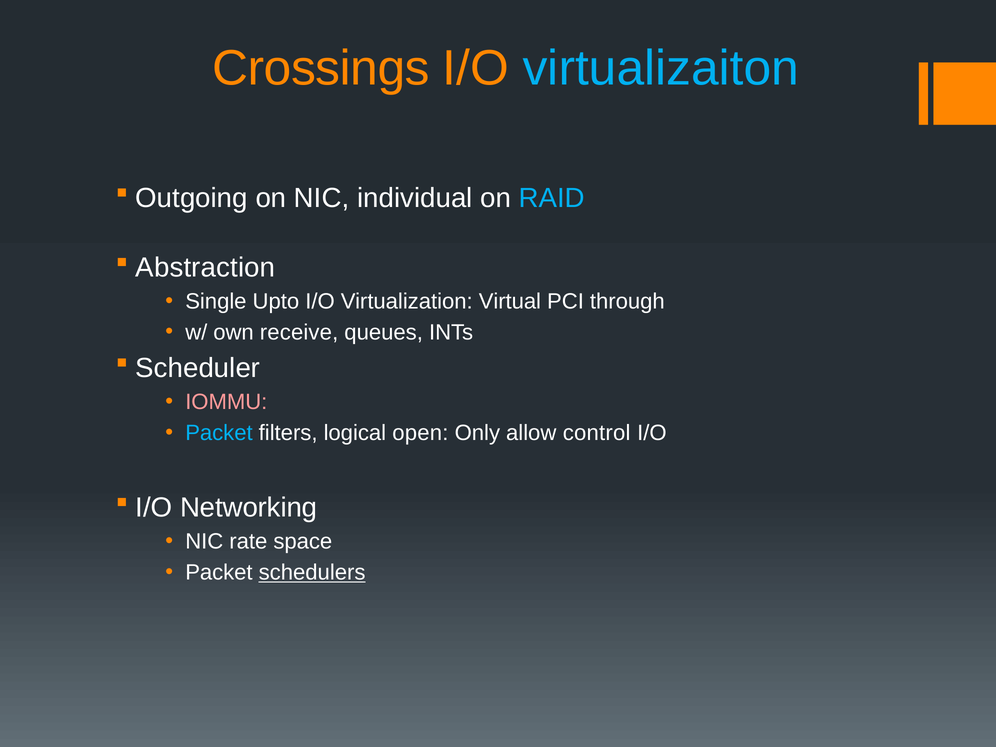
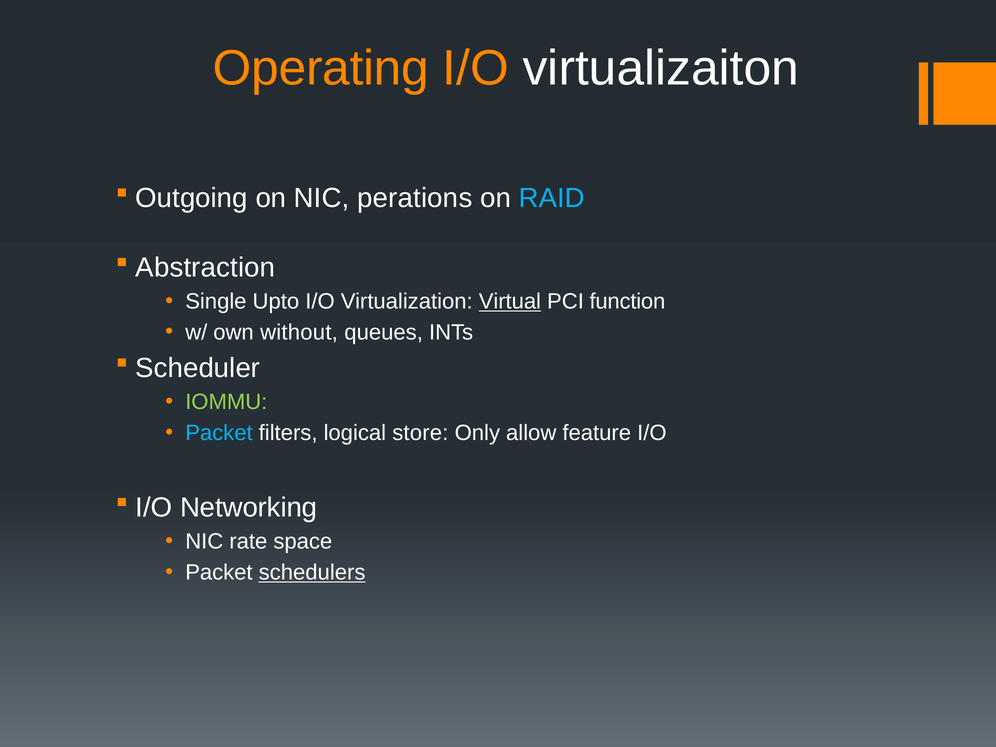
Crossings: Crossings -> Operating
virtualizaiton colour: light blue -> white
individual: individual -> perations
Virtual underline: none -> present
through: through -> function
receive: receive -> without
IOMMU colour: pink -> light green
open: open -> store
control: control -> feature
